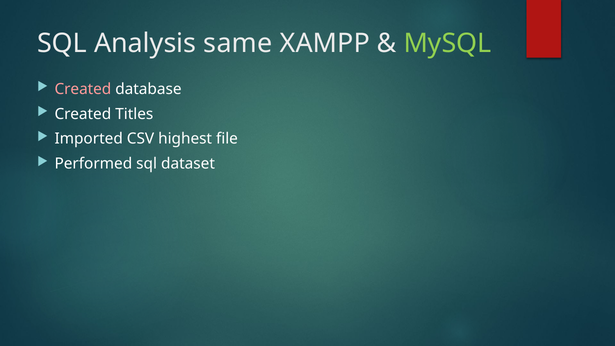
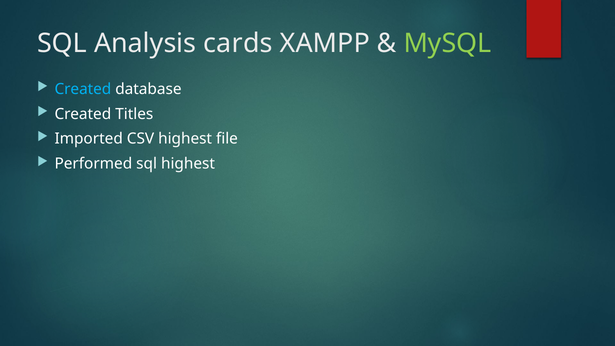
same: same -> cards
Created at (83, 89) colour: pink -> light blue
sql dataset: dataset -> highest
